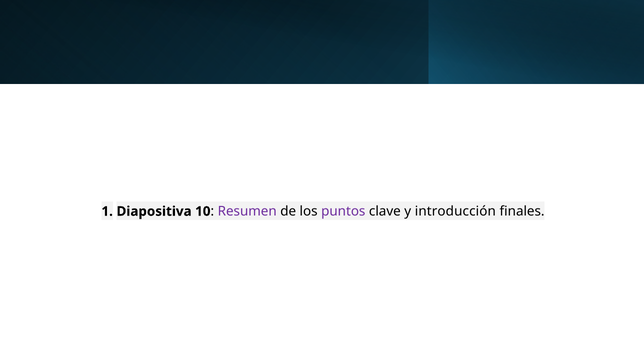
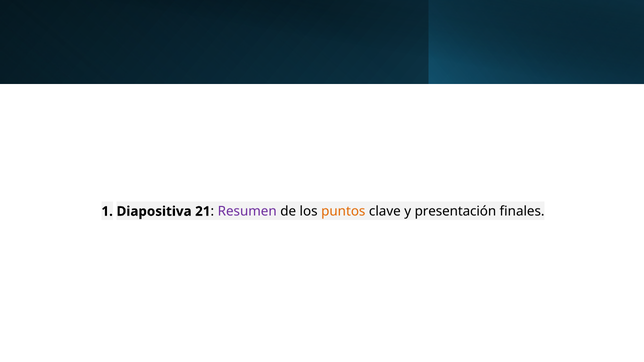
10: 10 -> 21
puntos colour: purple -> orange
introducción: introducción -> presentación
